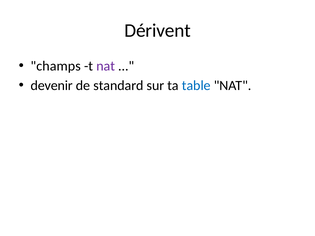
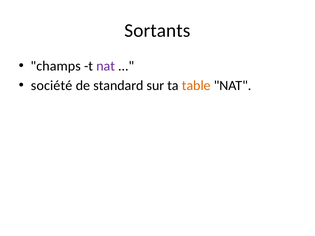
Dérivent: Dérivent -> Sortants
devenir: devenir -> société
table colour: blue -> orange
